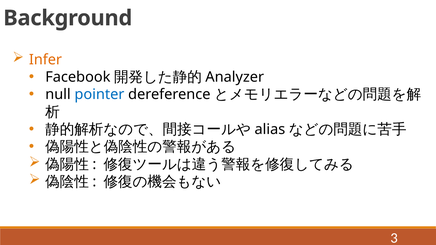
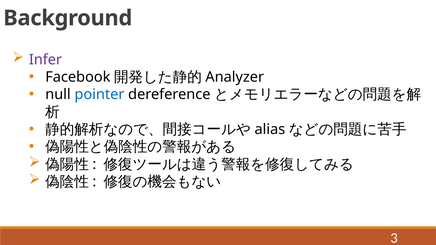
Infer colour: orange -> purple
